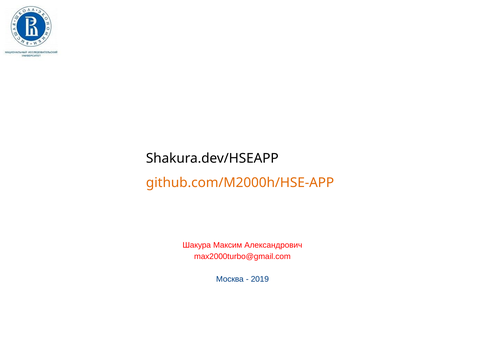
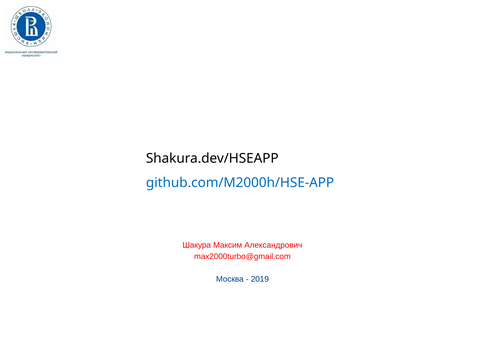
github.com/M2000h/HSE-APP colour: orange -> blue
